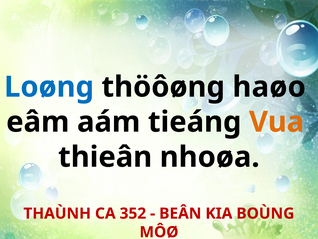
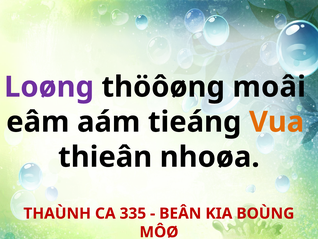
Loøng colour: blue -> purple
haøo: haøo -> moâi
352: 352 -> 335
